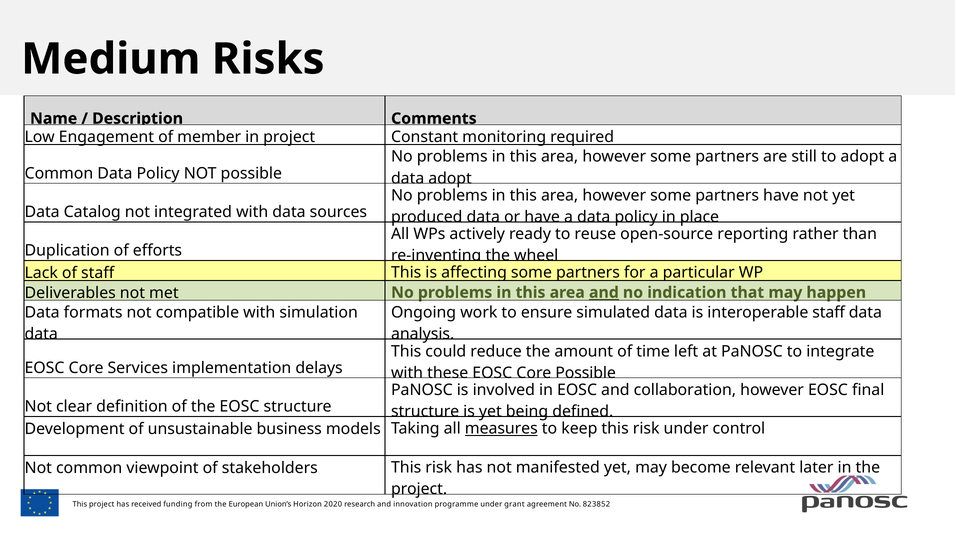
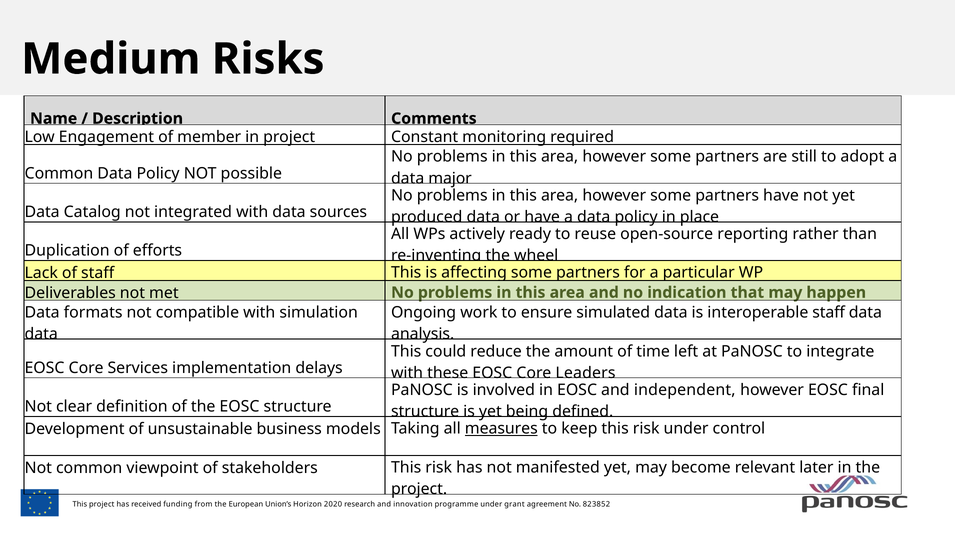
data adopt: adopt -> major
and at (604, 293) underline: present -> none
Core Possible: Possible -> Leaders
collaboration: collaboration -> independent
